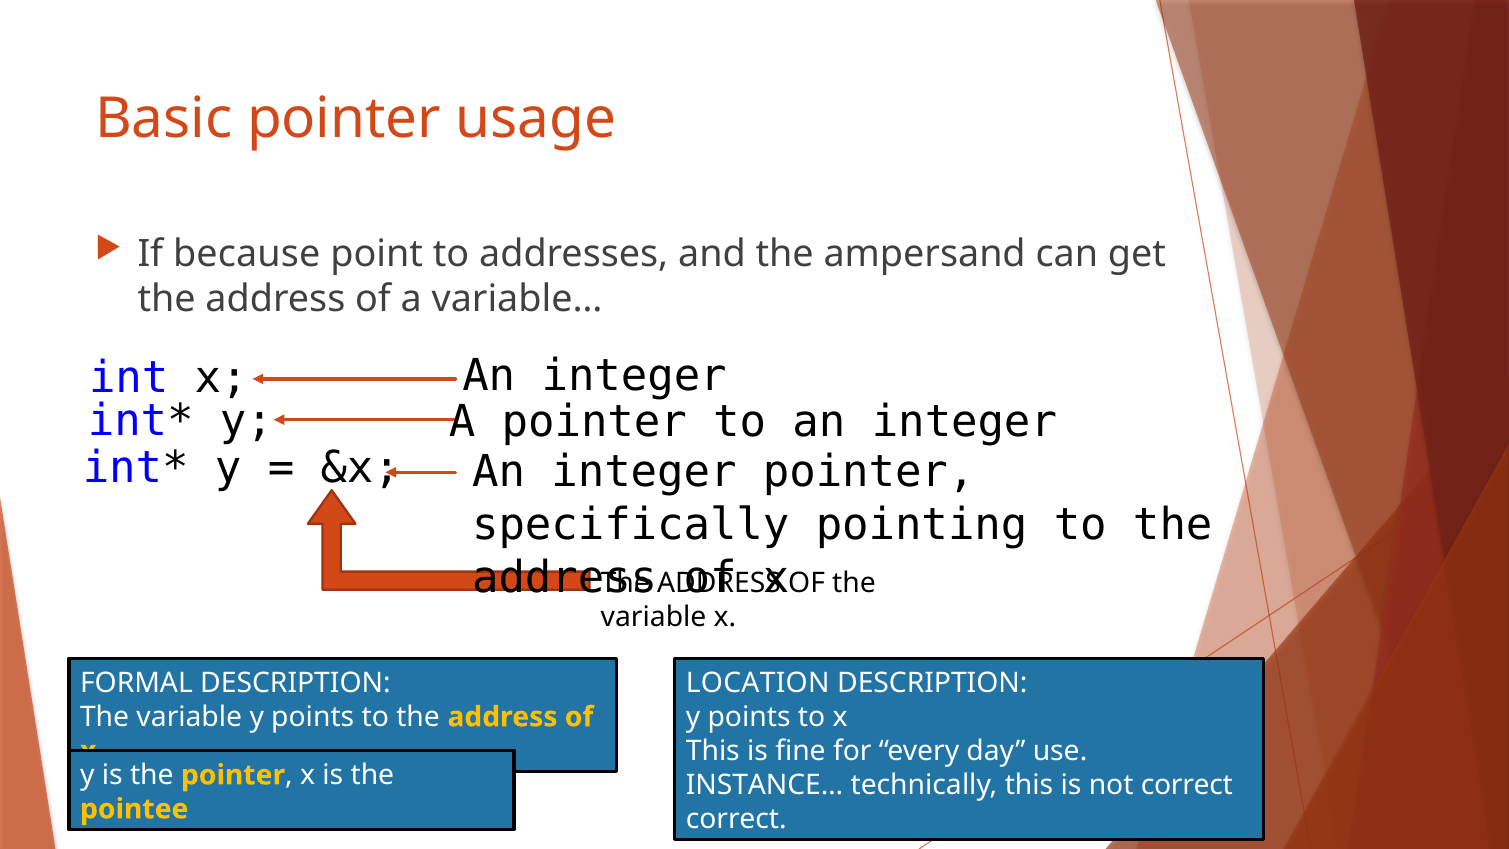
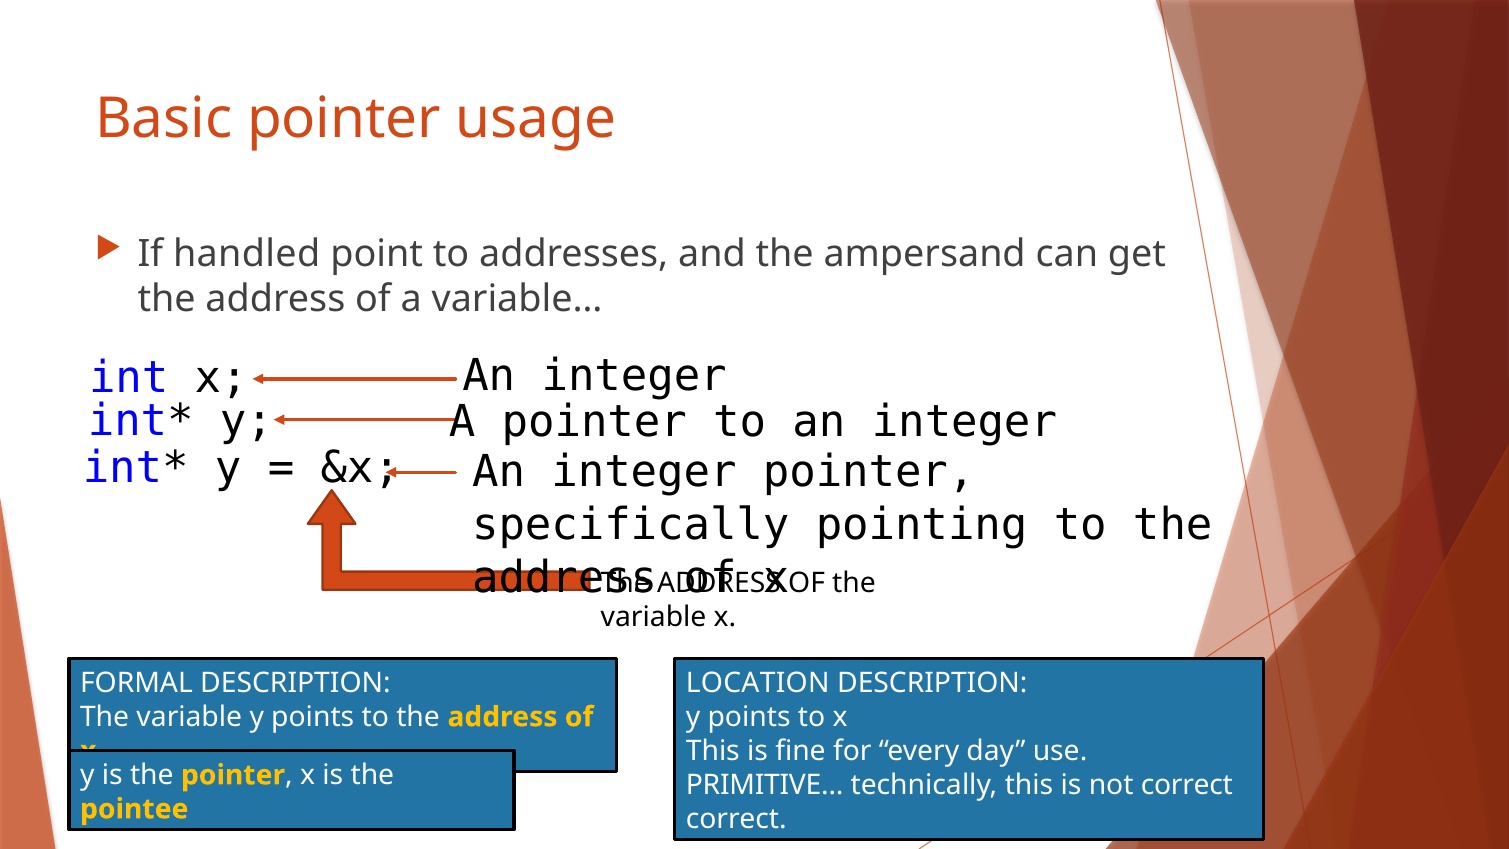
because: because -> handled
INSTANCE…: INSTANCE… -> PRIMITIVE…
